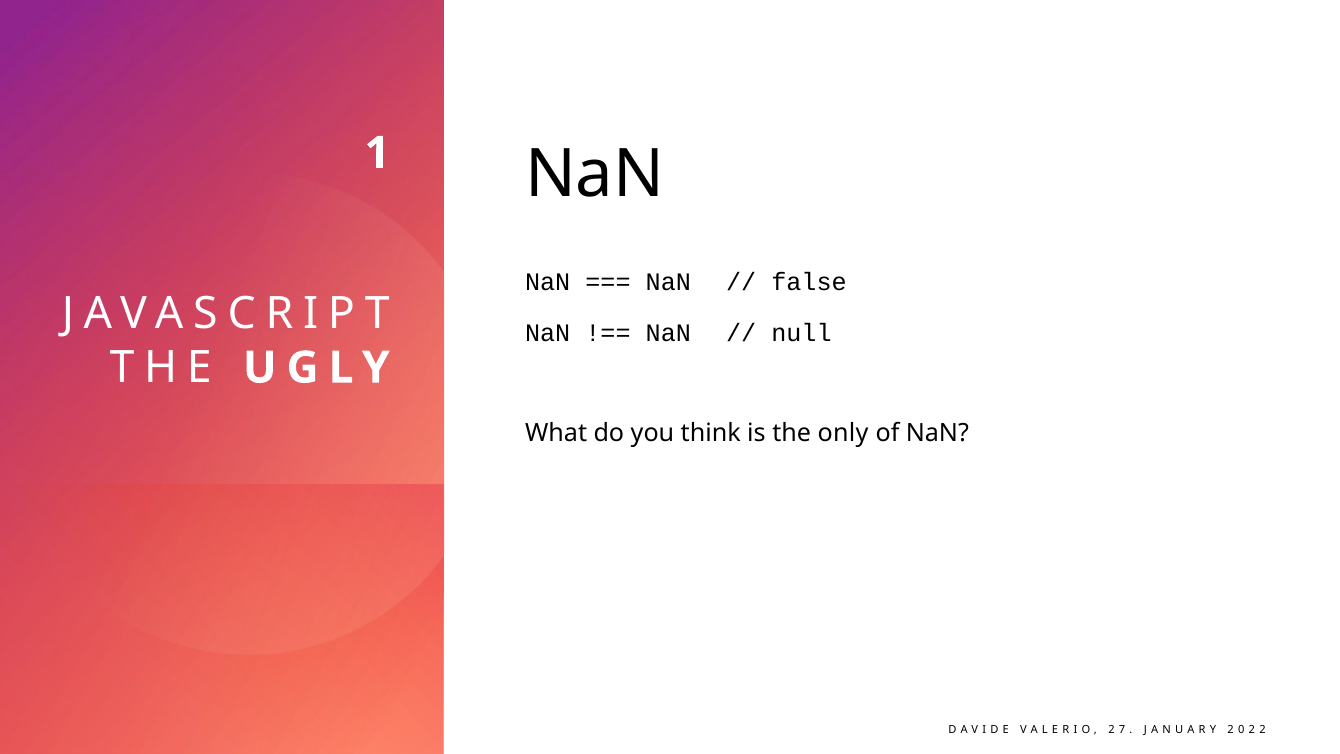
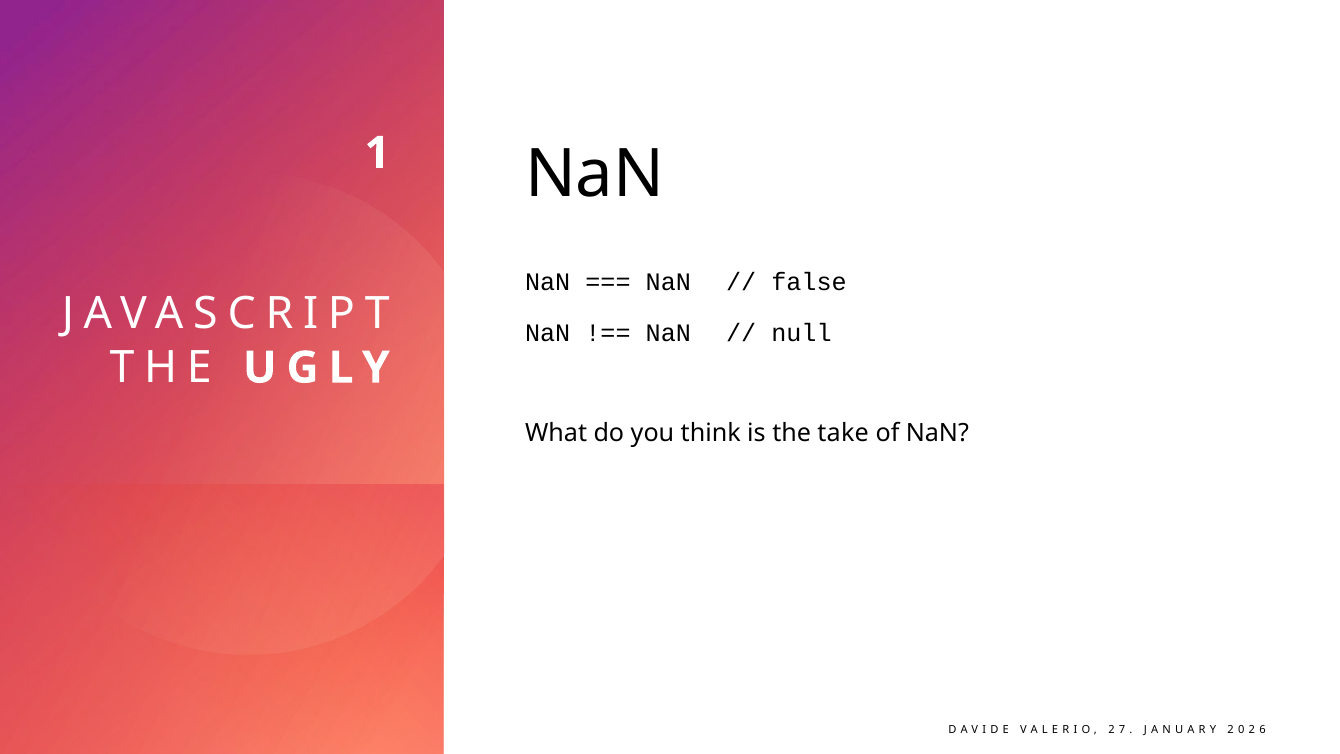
only: only -> take
2 at (1262, 730): 2 -> 6
